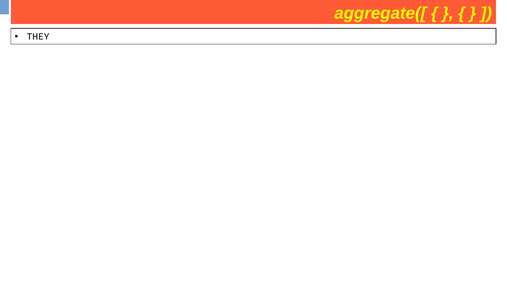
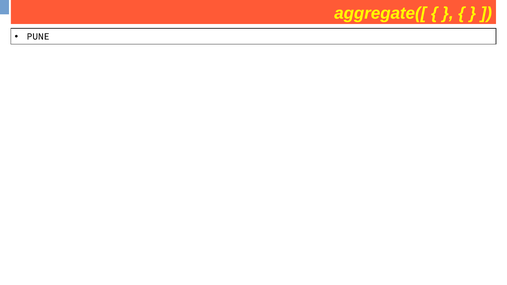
THEY: THEY -> PUNE
